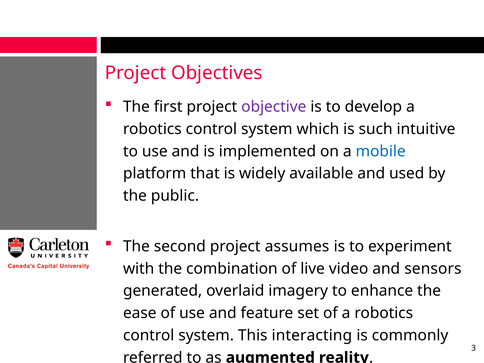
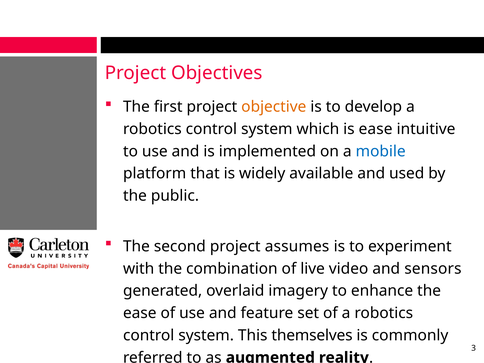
objective colour: purple -> orange
is such: such -> ease
interacting: interacting -> themselves
